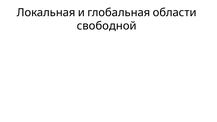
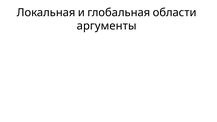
свободной: свободной -> аргументы
